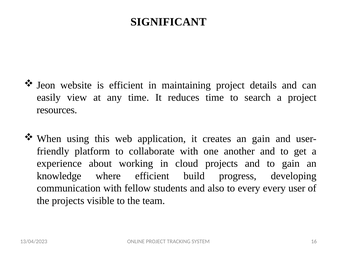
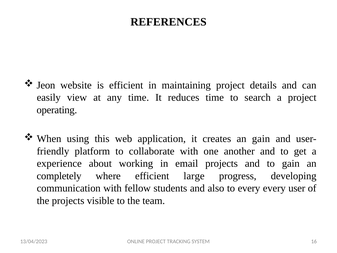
SIGNIFICANT: SIGNIFICANT -> REFERENCES
resources: resources -> operating
cloud: cloud -> email
knowledge: knowledge -> completely
build: build -> large
